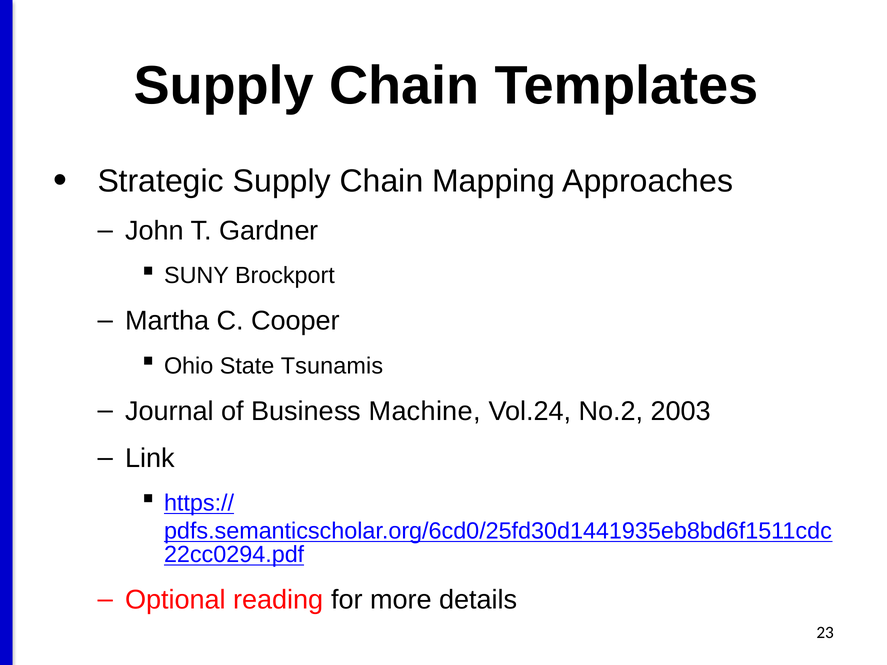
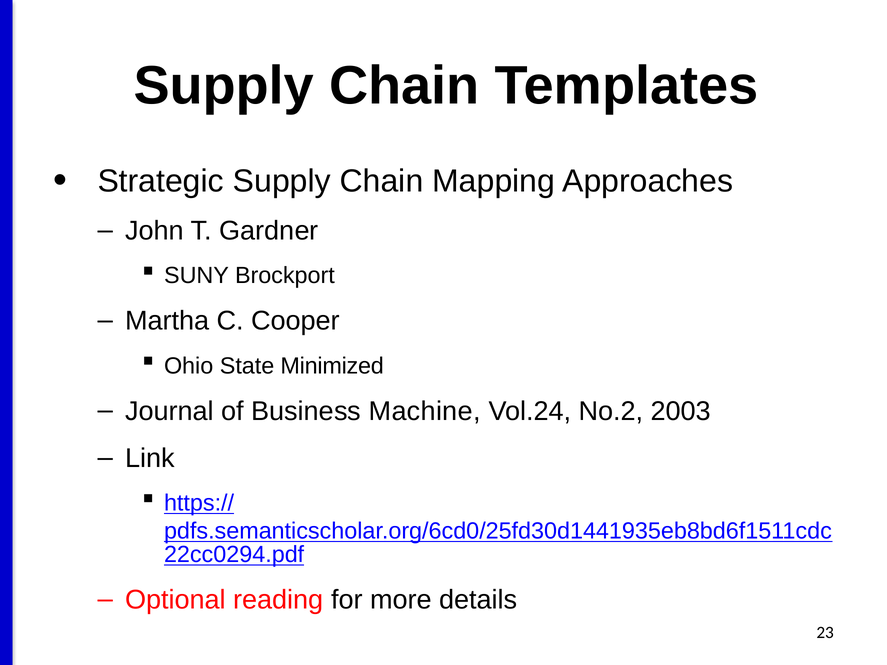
Tsunamis: Tsunamis -> Minimized
